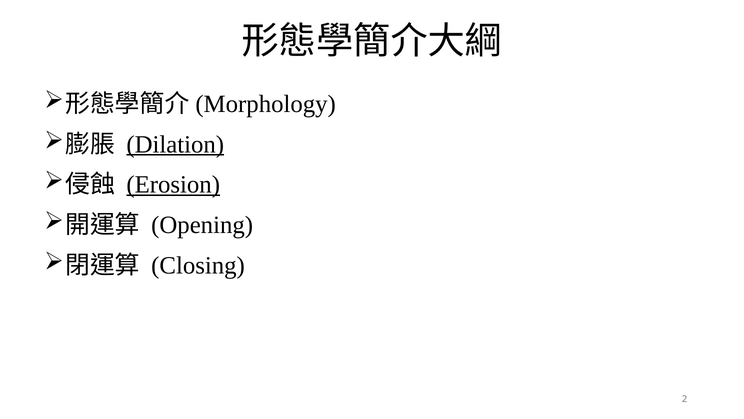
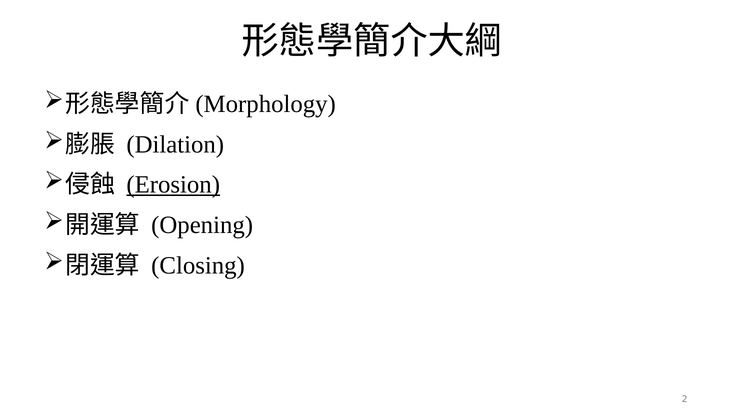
Dilation underline: present -> none
